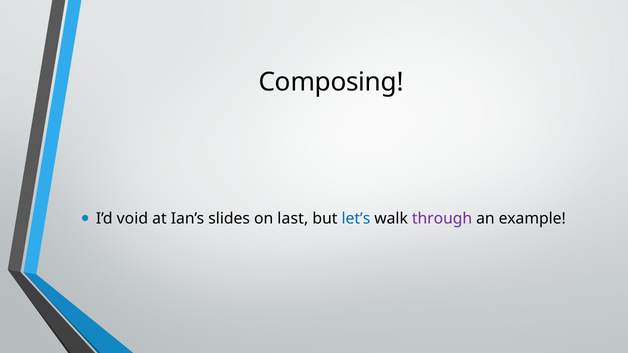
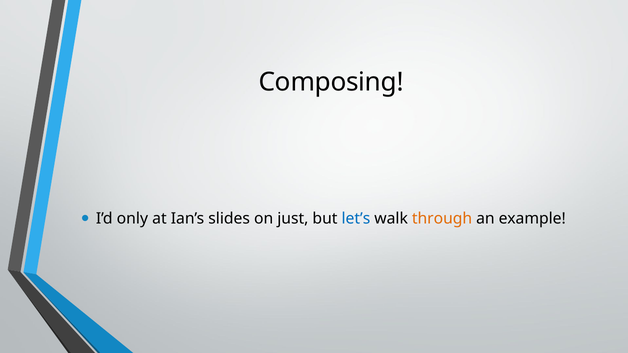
void: void -> only
last: last -> just
through colour: purple -> orange
